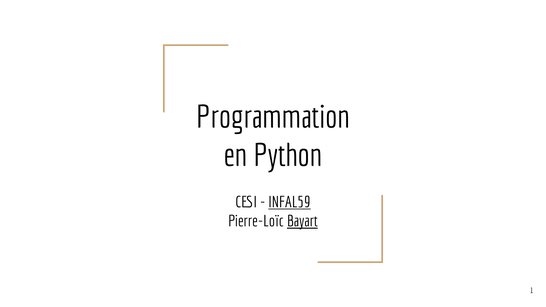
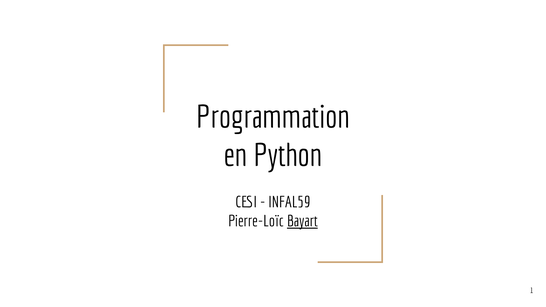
INFAL59 underline: present -> none
